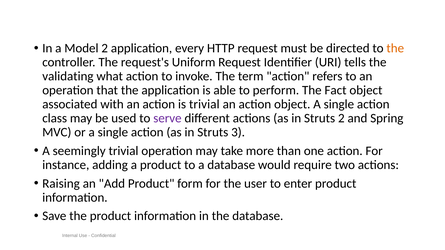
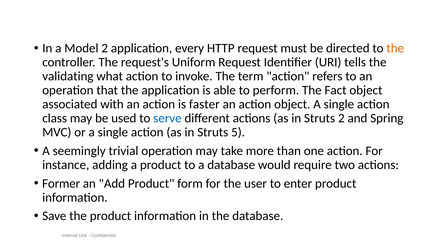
is trivial: trivial -> faster
serve colour: purple -> blue
3: 3 -> 5
Raising: Raising -> Former
